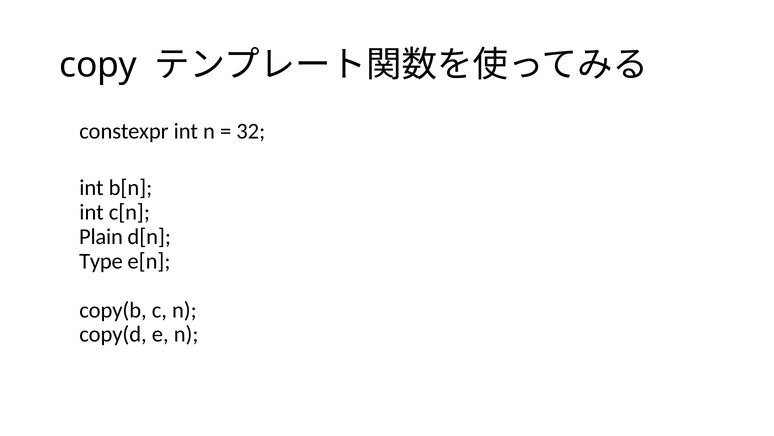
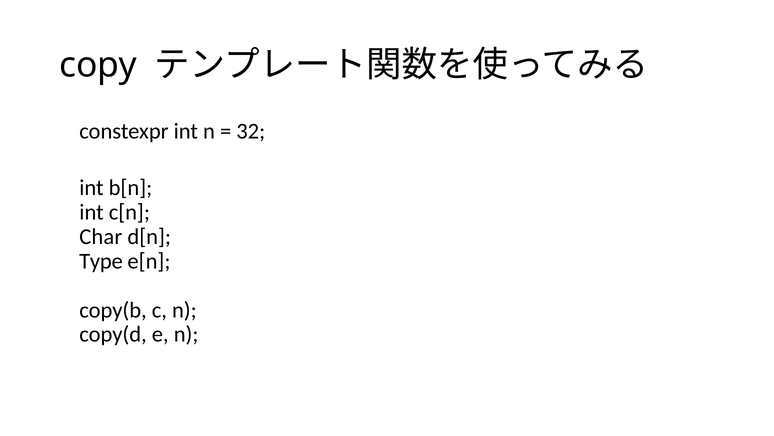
Plain: Plain -> Char
